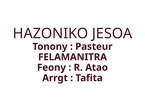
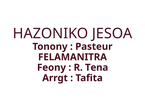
Atao: Atao -> Tena
